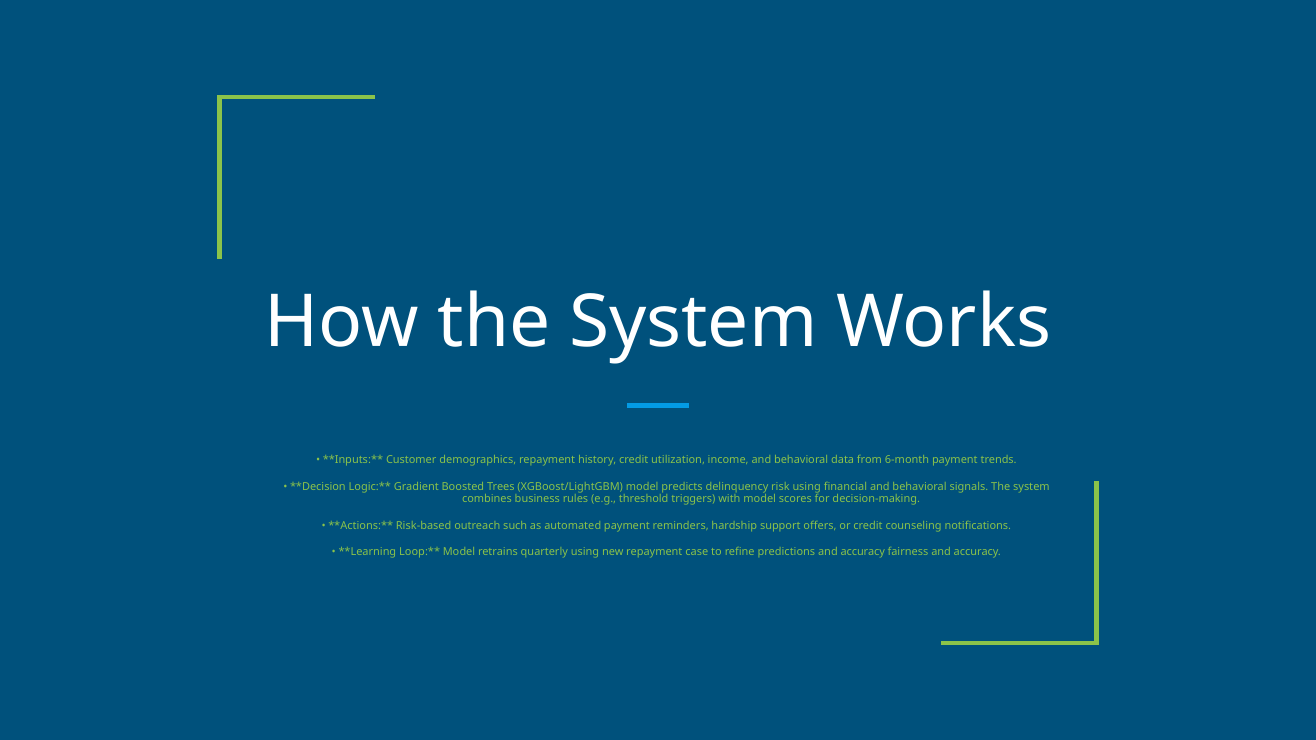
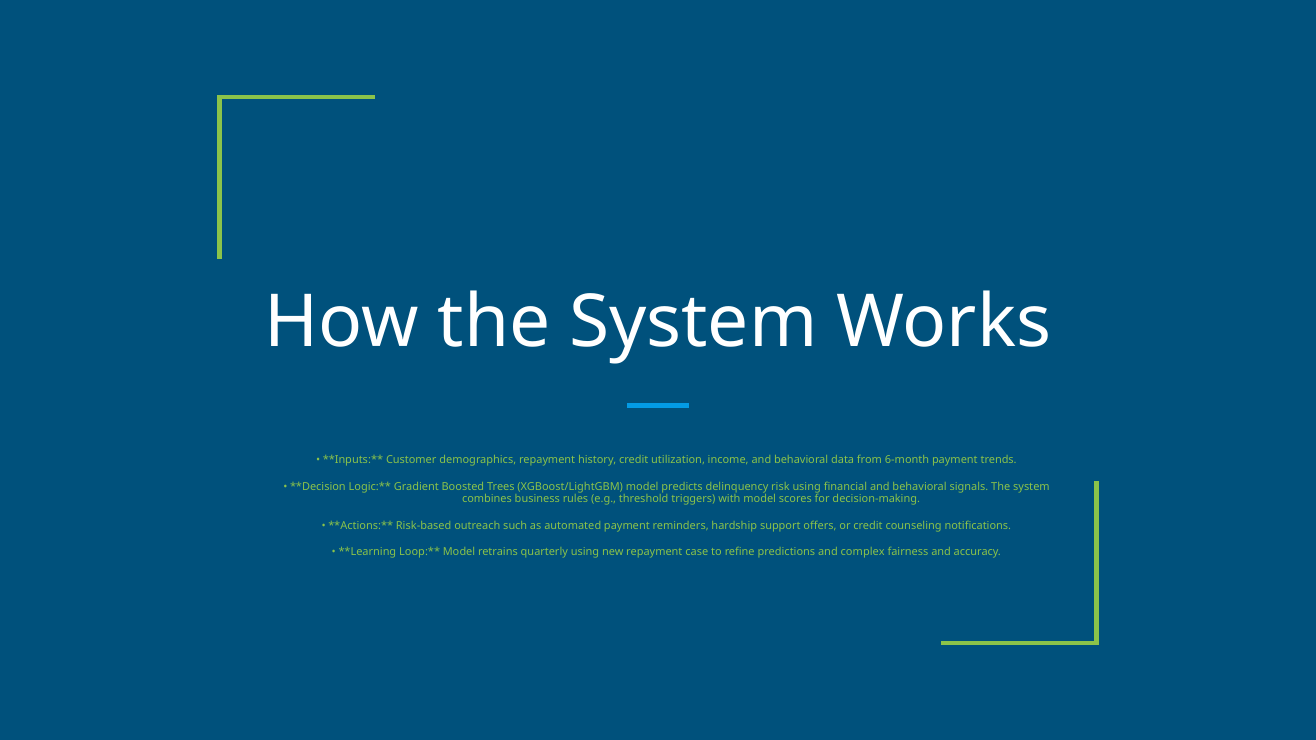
predictions and accuracy: accuracy -> complex
